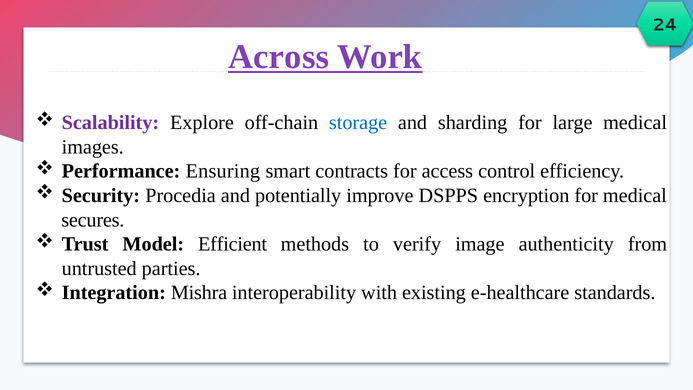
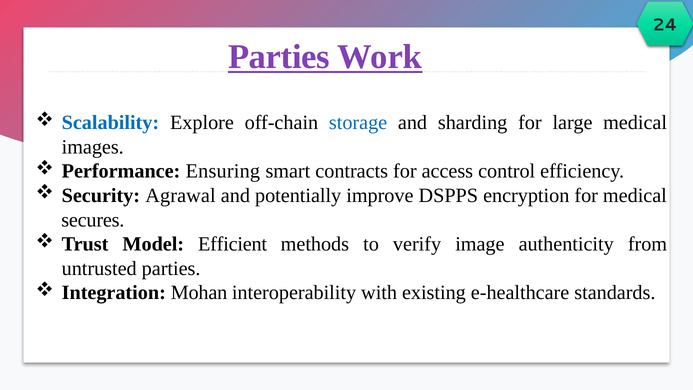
Across at (279, 57): Across -> Parties
Scalability colour: purple -> blue
Procedia: Procedia -> Agrawal
Mishra: Mishra -> Mohan
